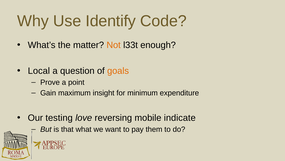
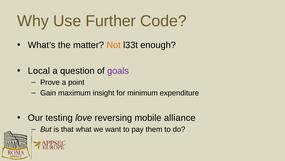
Identify: Identify -> Further
goals colour: orange -> purple
indicate: indicate -> alliance
